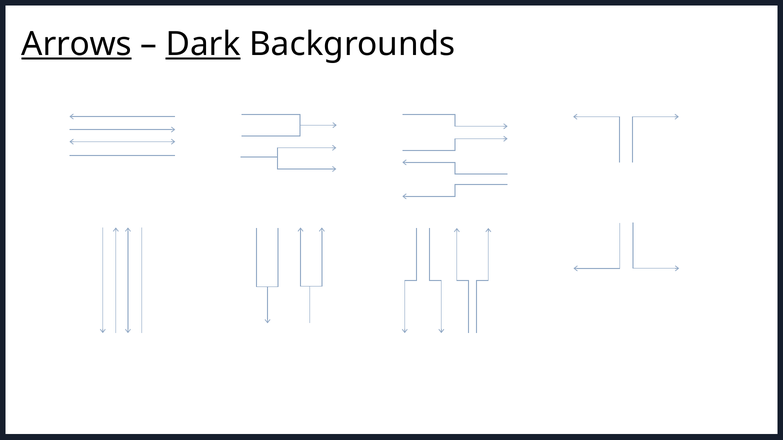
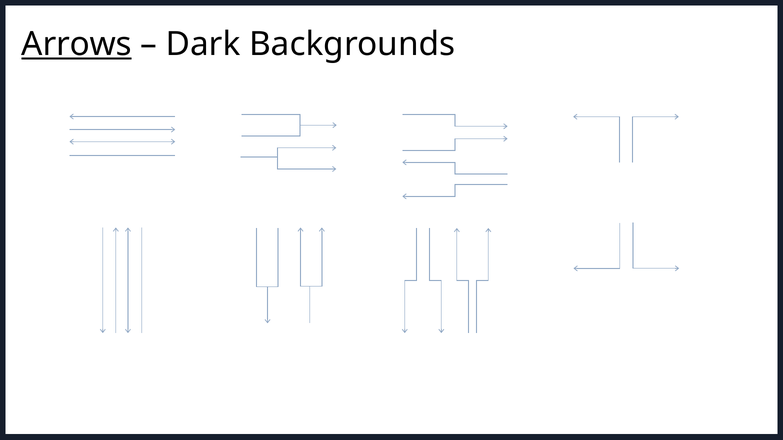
Dark underline: present -> none
